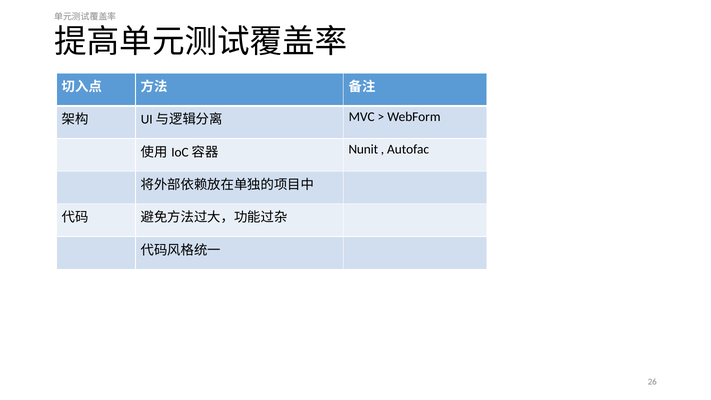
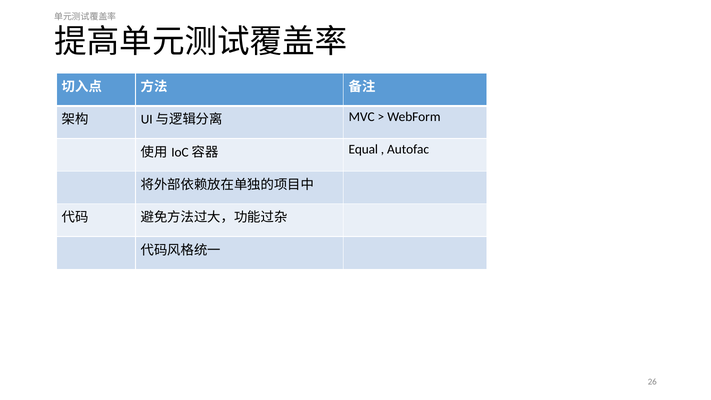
Nunit: Nunit -> Equal
